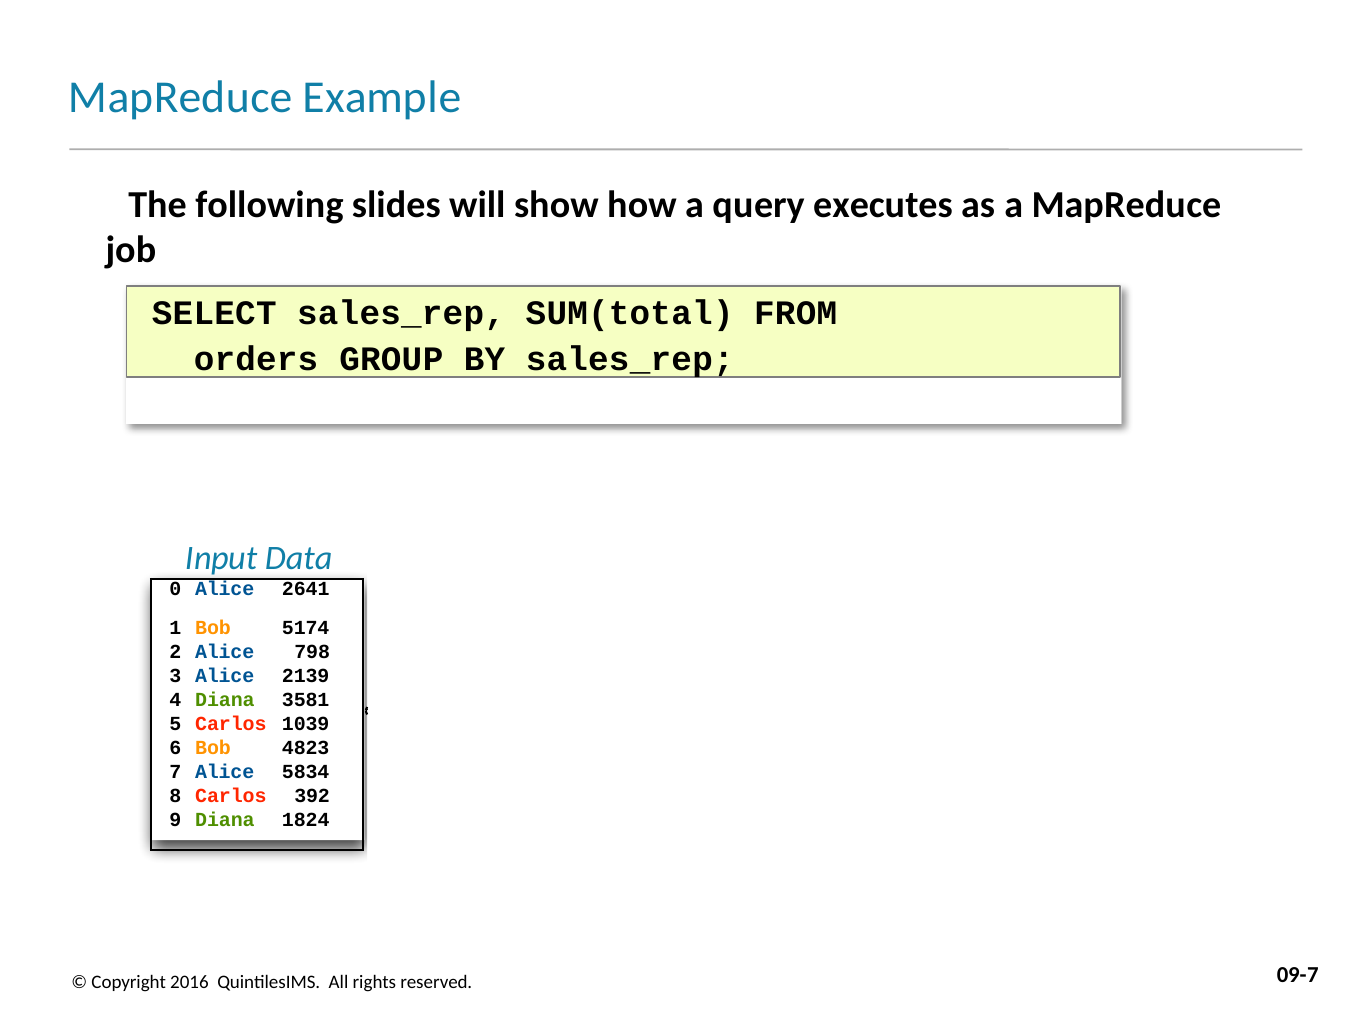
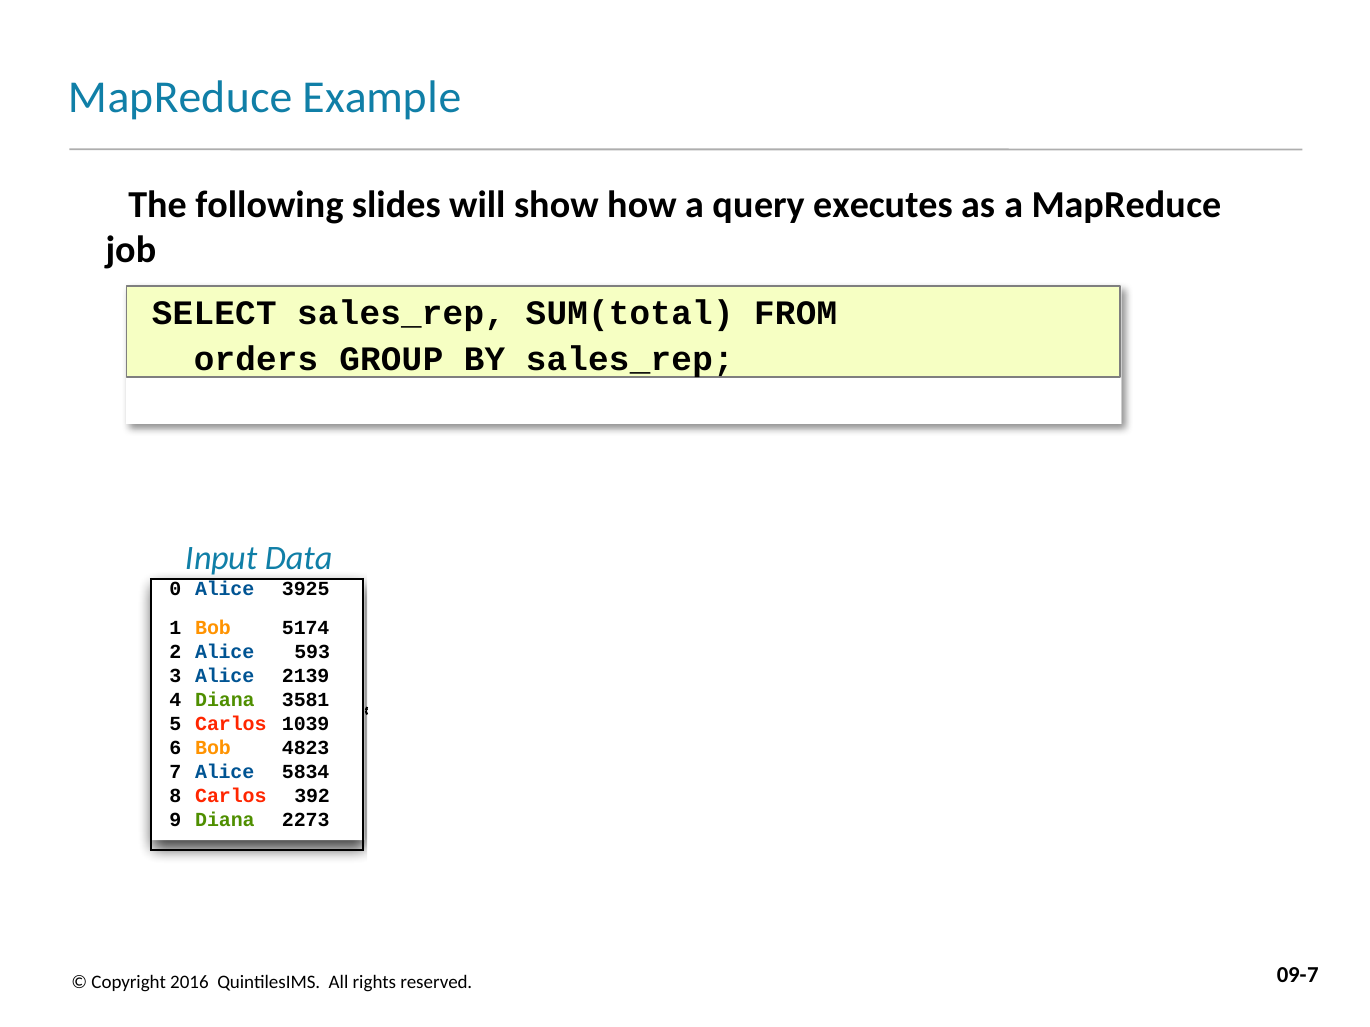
2641: 2641 -> 3925
798: 798 -> 593
1824: 1824 -> 2273
